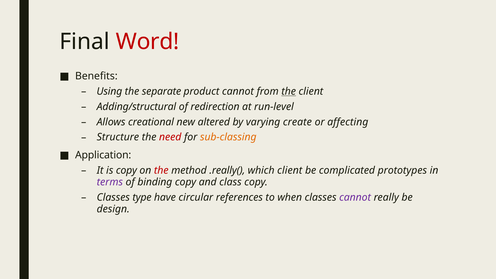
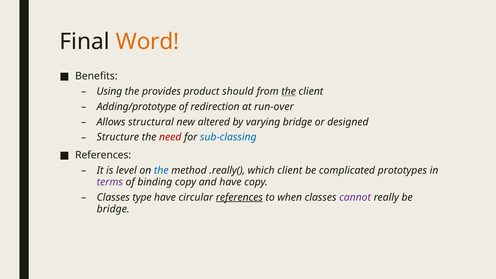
Word colour: red -> orange
separate: separate -> provides
product cannot: cannot -> should
Adding/structural: Adding/structural -> Adding/prototype
run-level: run-level -> run-over
creational: creational -> structural
varying create: create -> bridge
affecting: affecting -> designed
sub-classing colour: orange -> blue
Application at (103, 155): Application -> References
is copy: copy -> level
the at (161, 170) colour: red -> blue
and class: class -> have
references at (239, 197) underline: none -> present
design at (113, 209): design -> bridge
